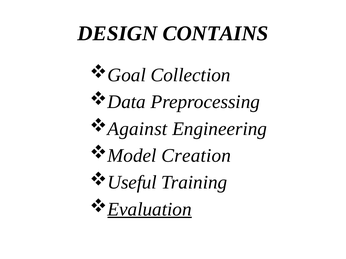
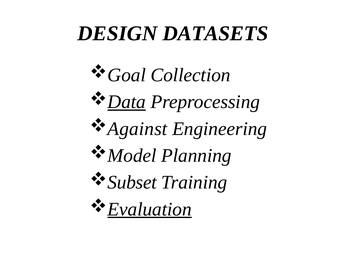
CONTAINS: CONTAINS -> DATASETS
Data underline: none -> present
Creation: Creation -> Planning
Useful: Useful -> Subset
